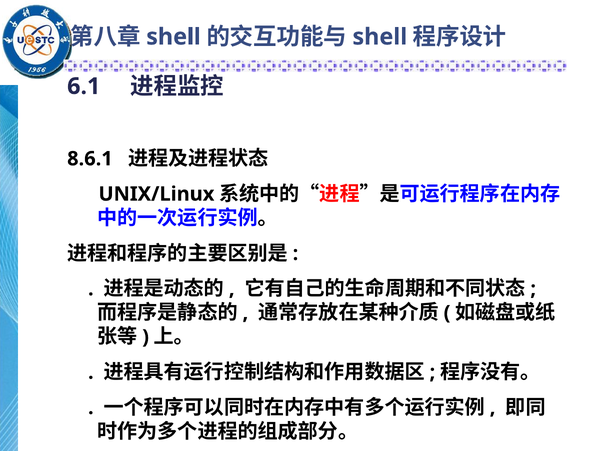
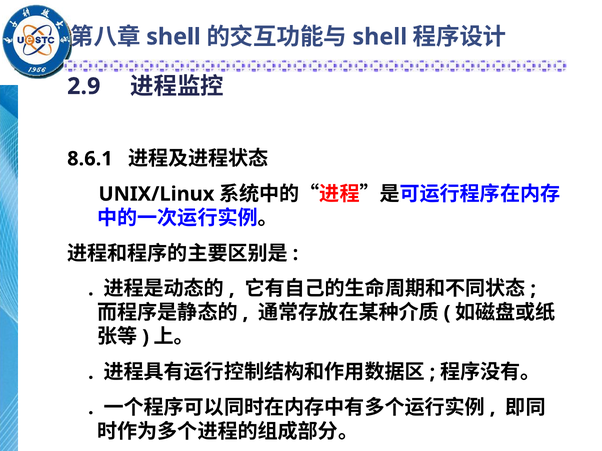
6.1: 6.1 -> 2.9
